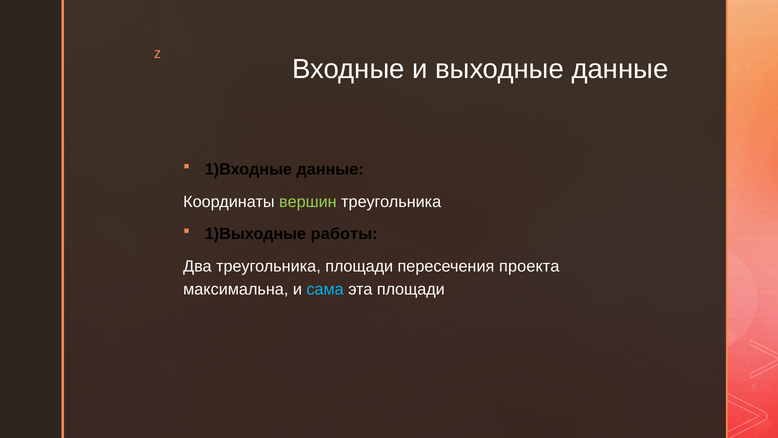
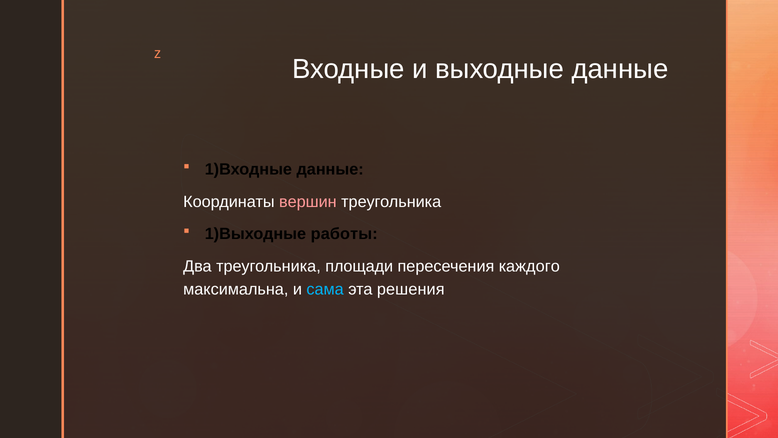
вершин colour: light green -> pink
проекта: проекта -> каждого
эта площади: площади -> решения
